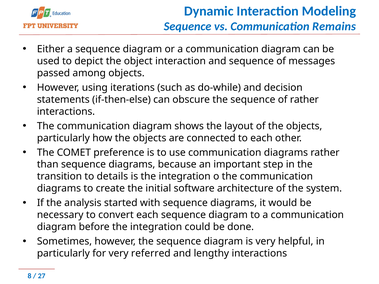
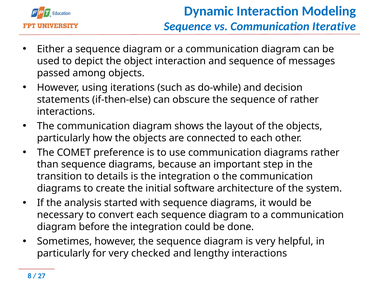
Remains: Remains -> Iterative
referred: referred -> checked
